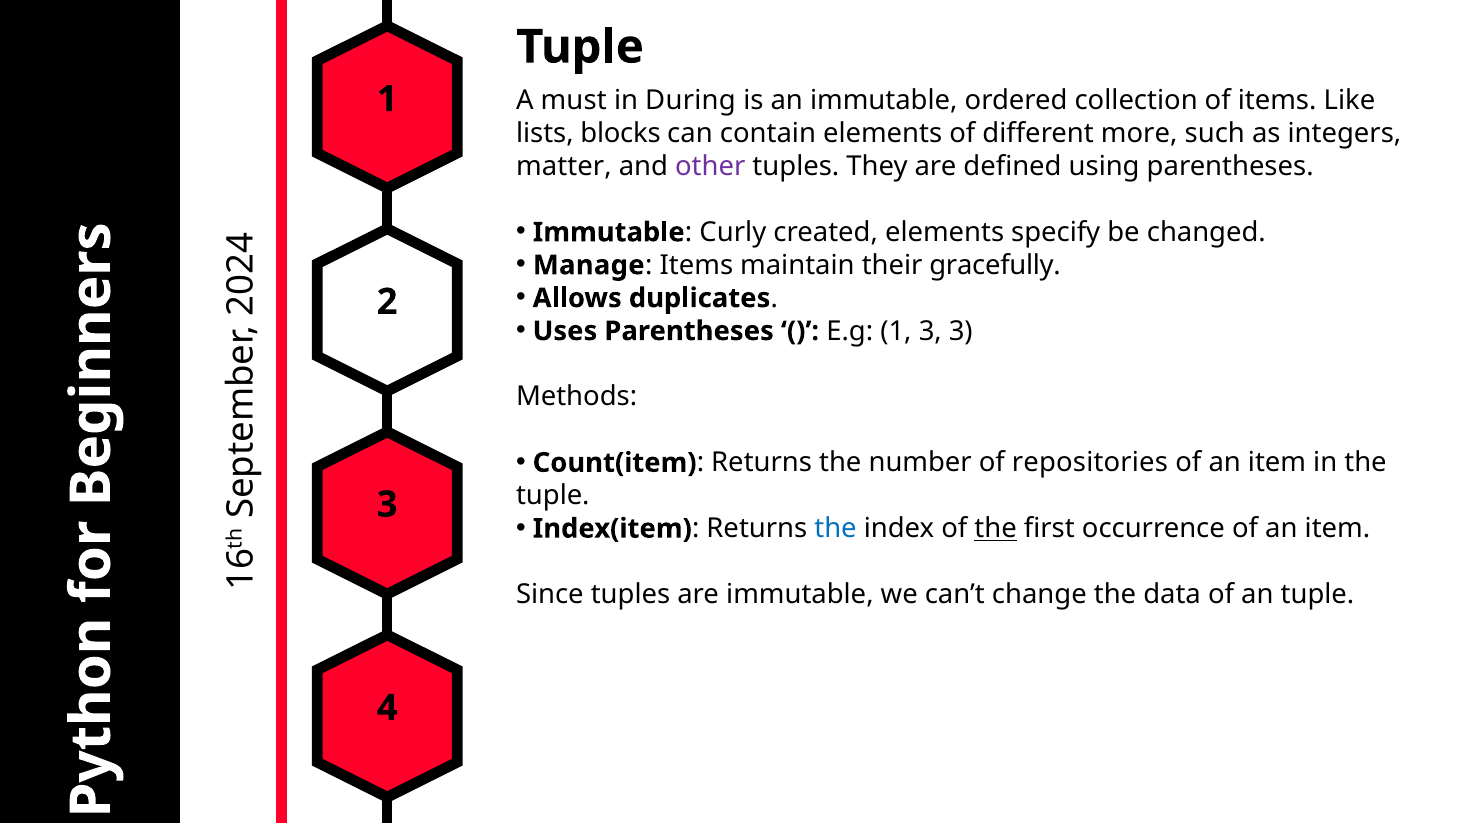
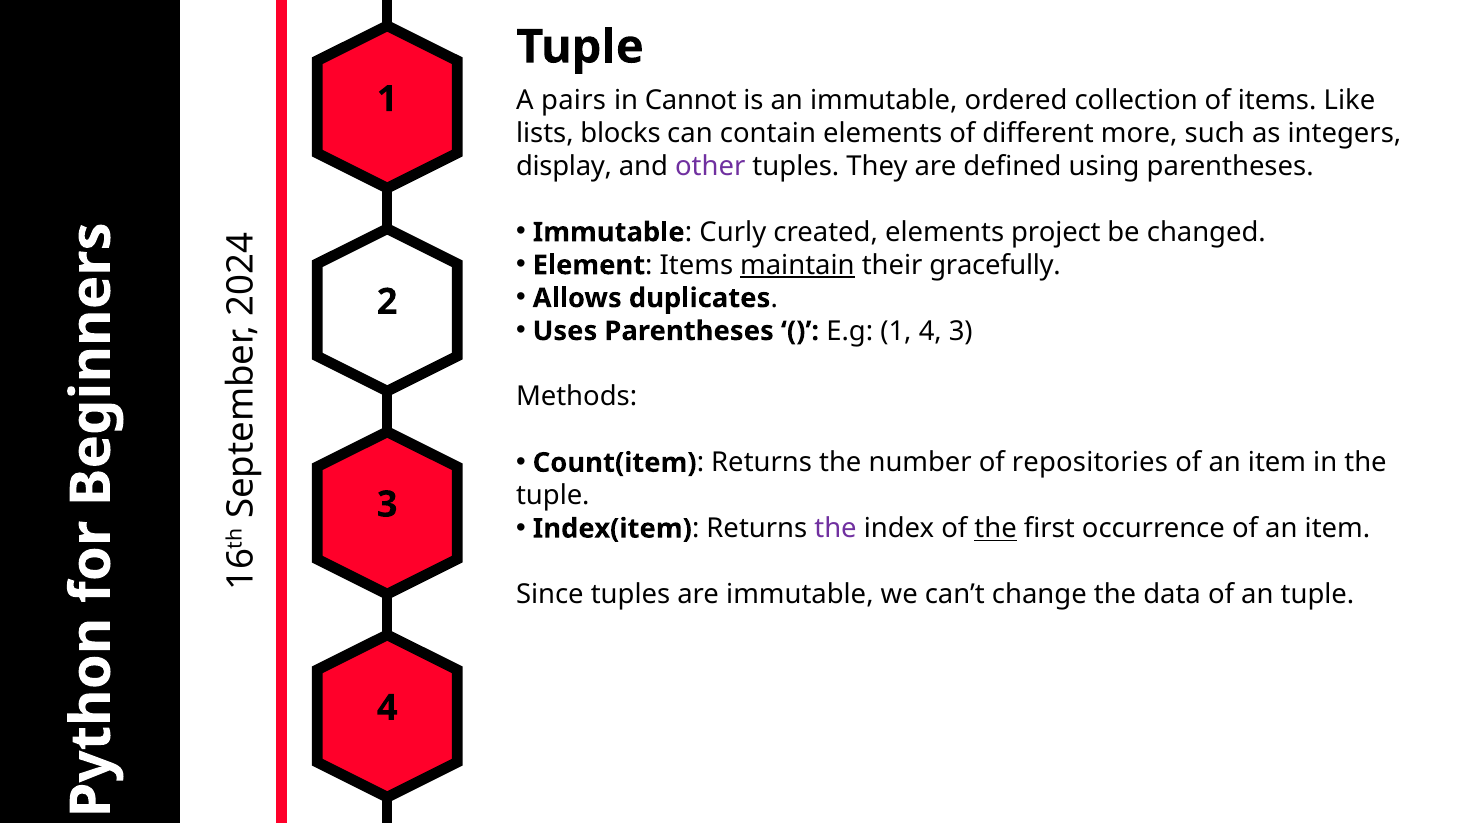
must: must -> pairs
During: During -> Cannot
matter: matter -> display
specify: specify -> project
Manage: Manage -> Element
maintain underline: none -> present
1 3: 3 -> 4
the at (836, 529) colour: blue -> purple
